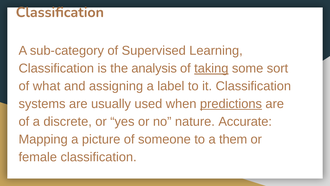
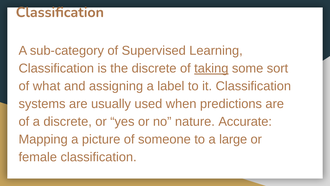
the analysis: analysis -> discrete
predictions underline: present -> none
them: them -> large
